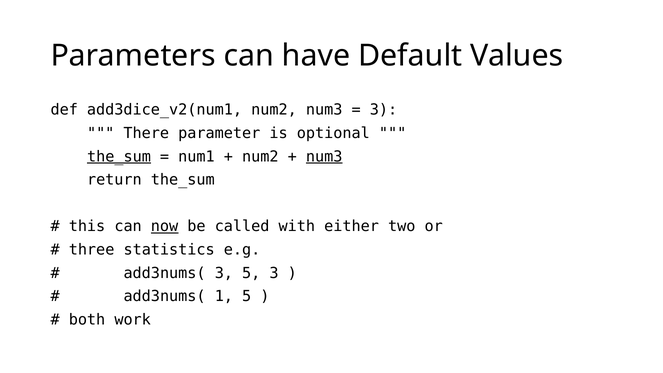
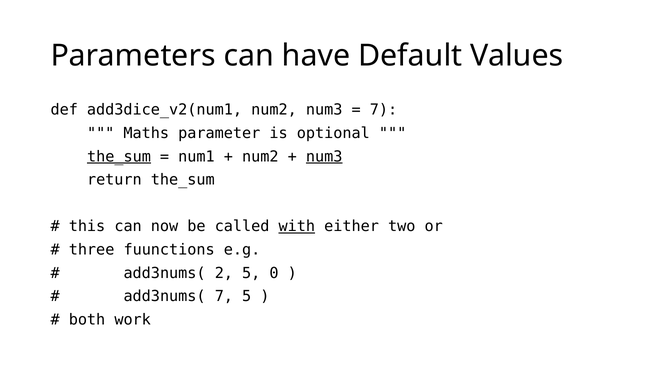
3 at (384, 110): 3 -> 7
There: There -> Maths
now underline: present -> none
with underline: none -> present
statistics: statistics -> fuunctions
add3nums( 3: 3 -> 2
5 3: 3 -> 0
add3nums( 1: 1 -> 7
